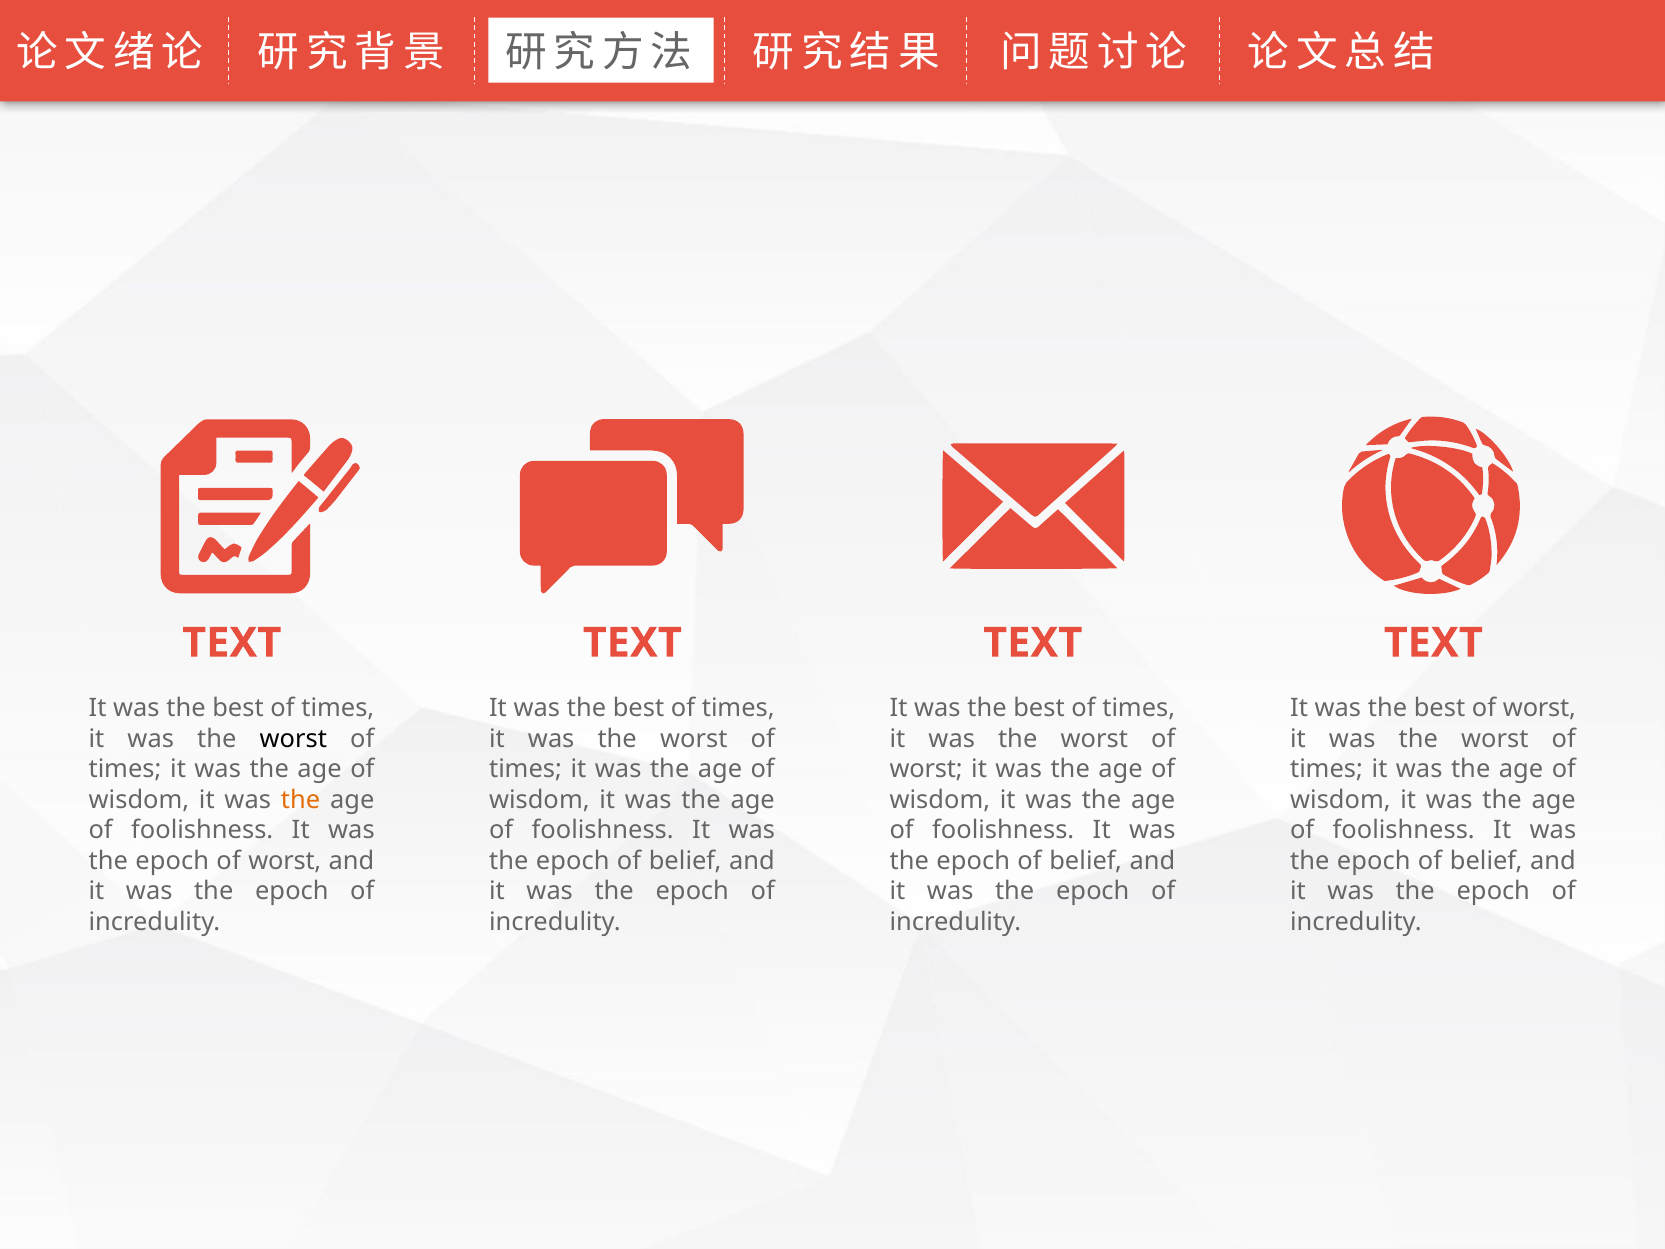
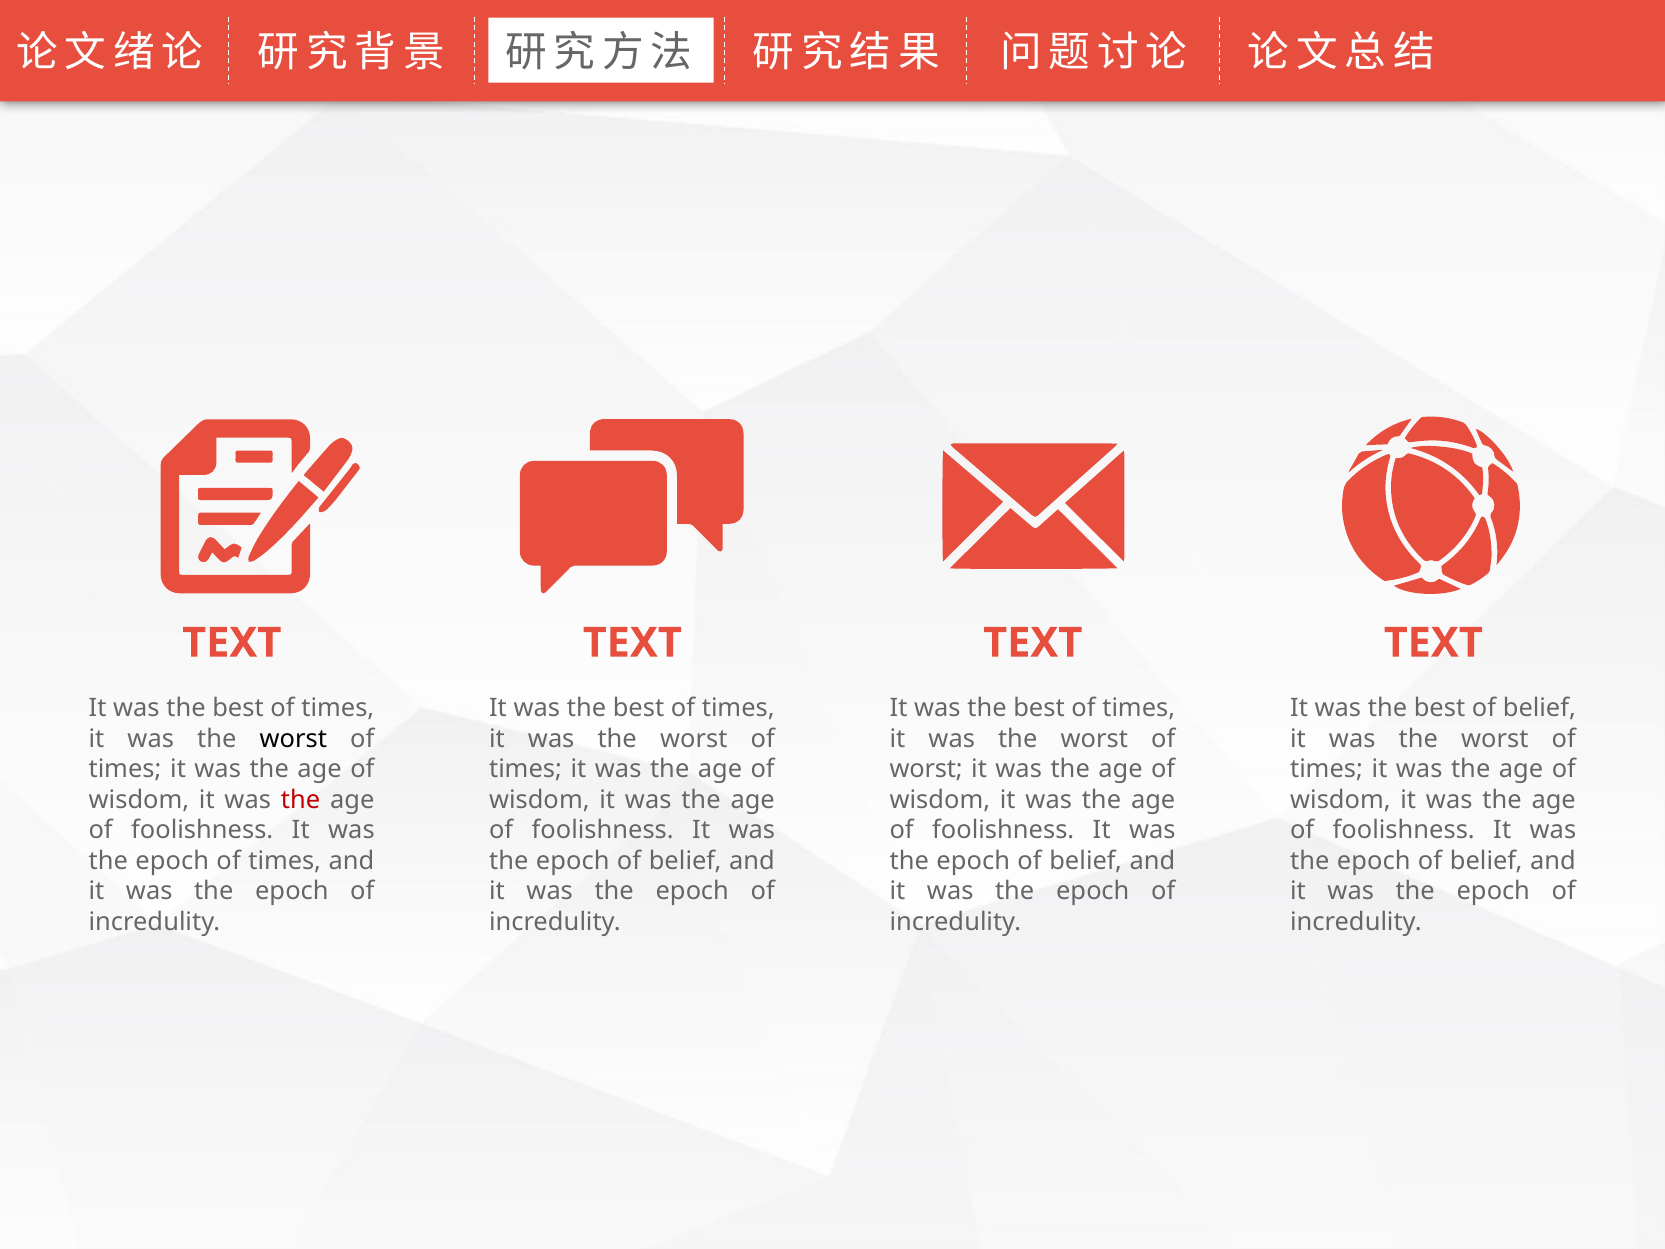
best of worst: worst -> belief
the at (301, 800) colour: orange -> red
epoch of worst: worst -> times
